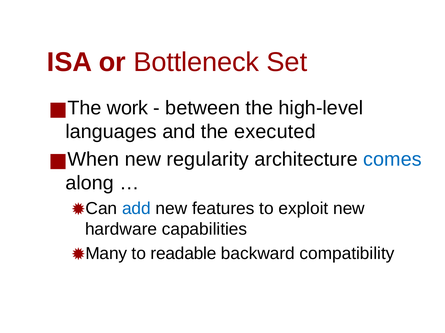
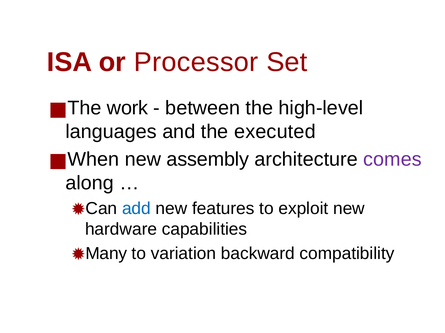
Bottleneck: Bottleneck -> Processor
regularity: regularity -> assembly
comes colour: blue -> purple
readable: readable -> variation
